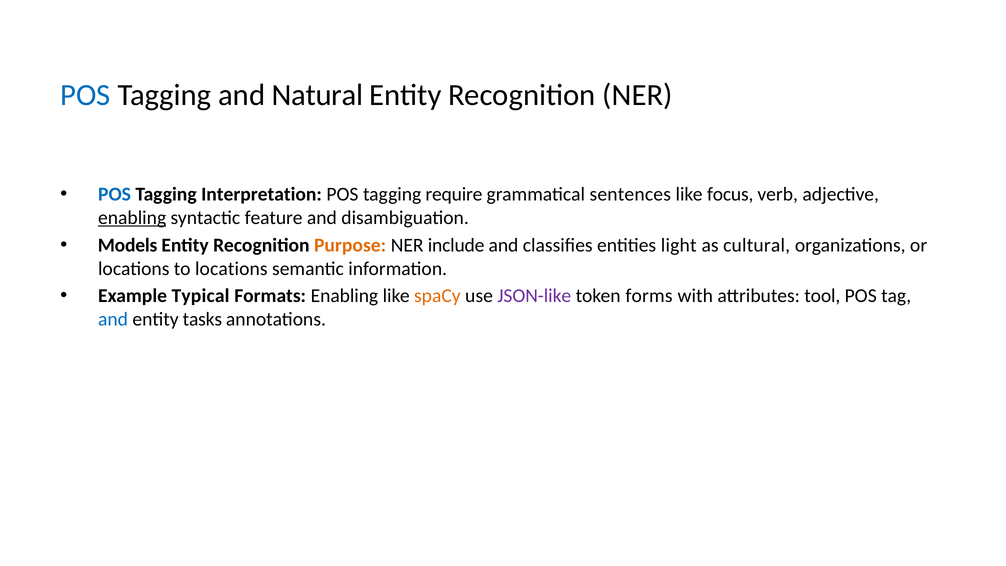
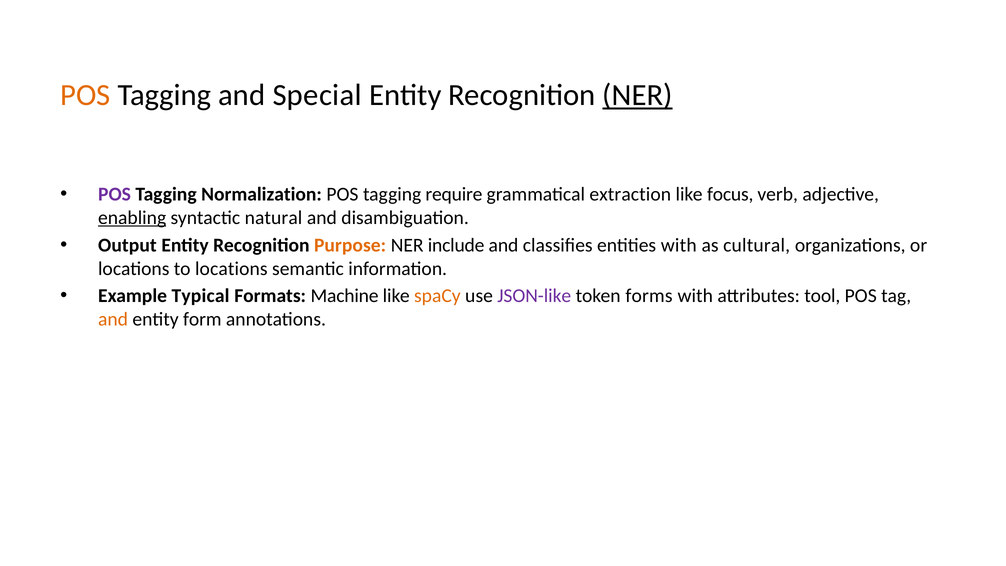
POS at (85, 95) colour: blue -> orange
Natural: Natural -> Special
NER at (637, 95) underline: none -> present
POS at (115, 194) colour: blue -> purple
Interpretation: Interpretation -> Normalization
sentences: sentences -> extraction
feature: feature -> natural
Models: Models -> Output
entities light: light -> with
Formats Enabling: Enabling -> Machine
and at (113, 319) colour: blue -> orange
tasks: tasks -> form
